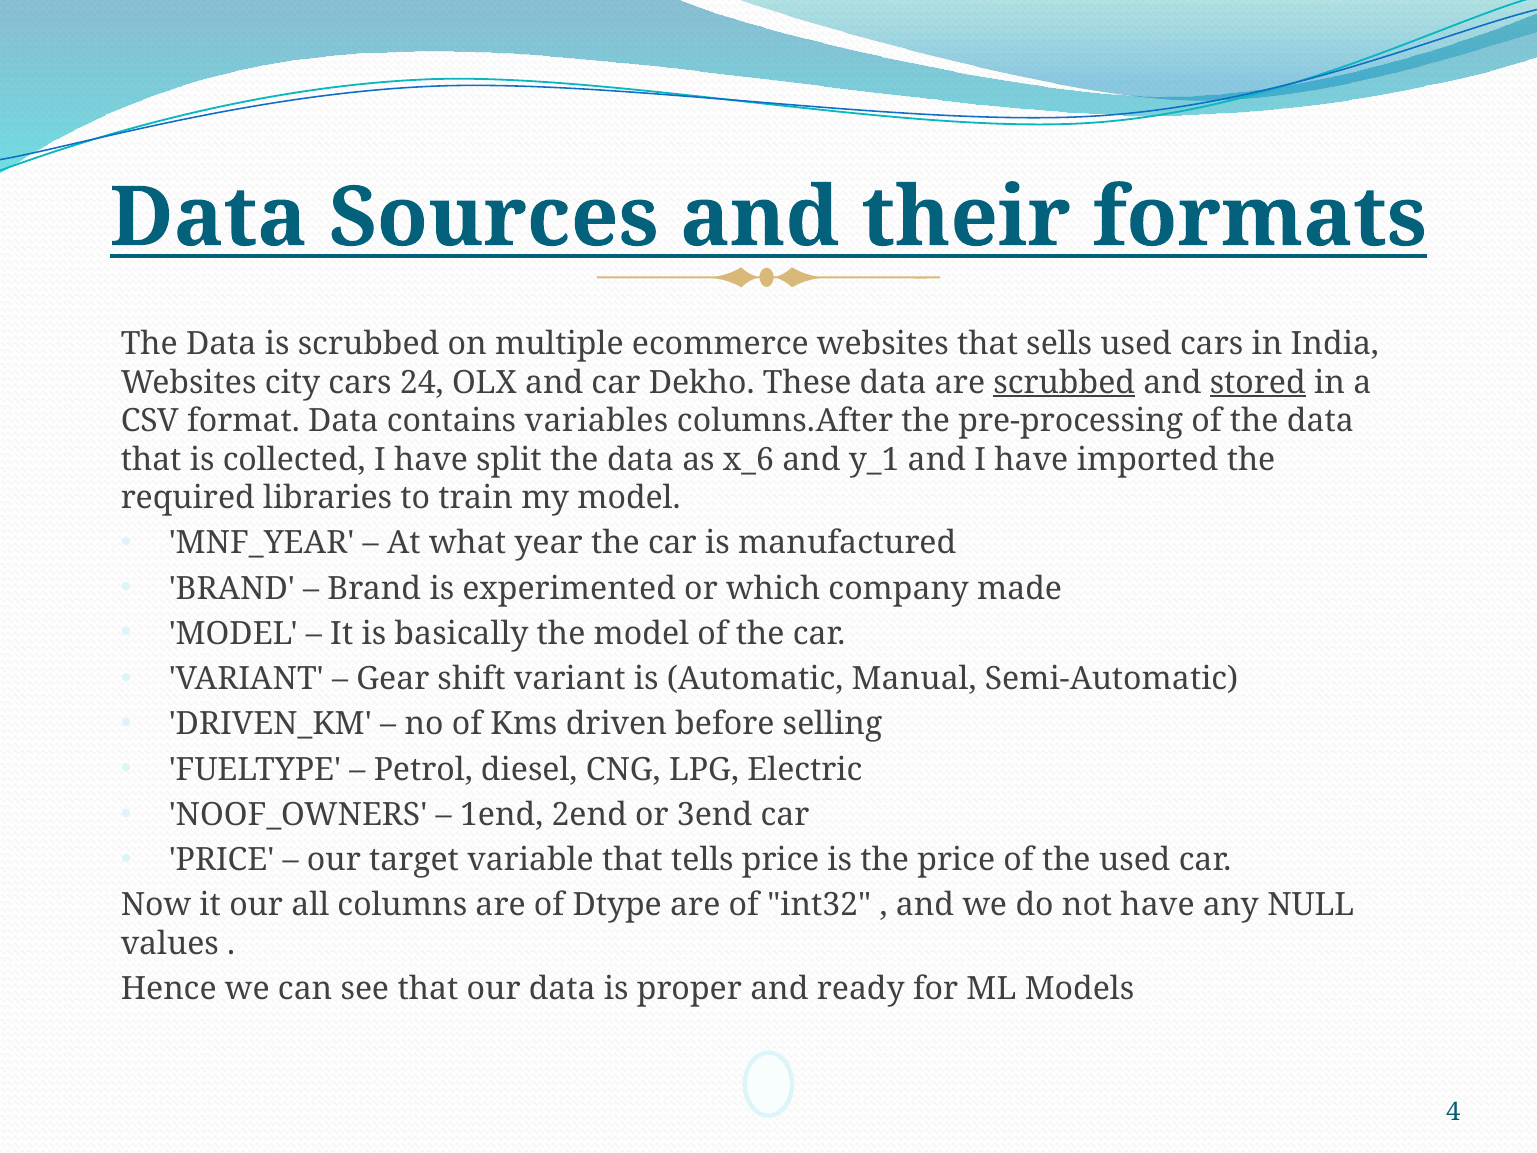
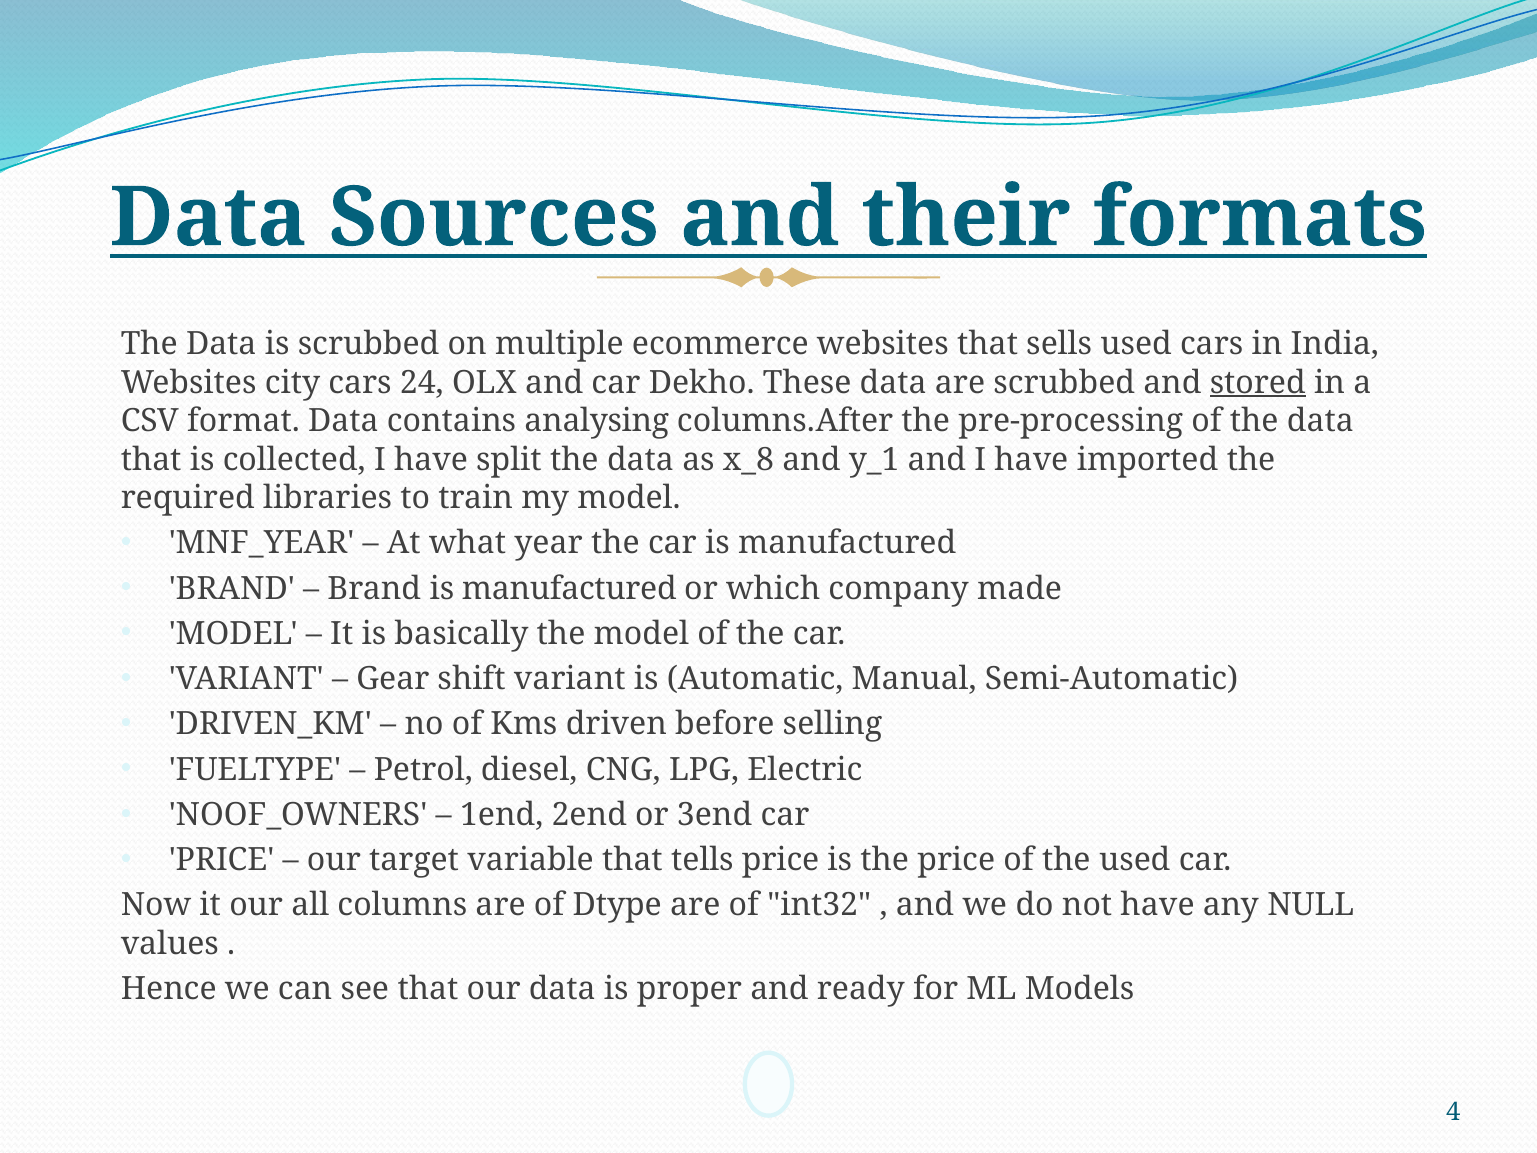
scrubbed at (1064, 383) underline: present -> none
variables: variables -> analysing
x_6: x_6 -> x_8
Brand is experimented: experimented -> manufactured
